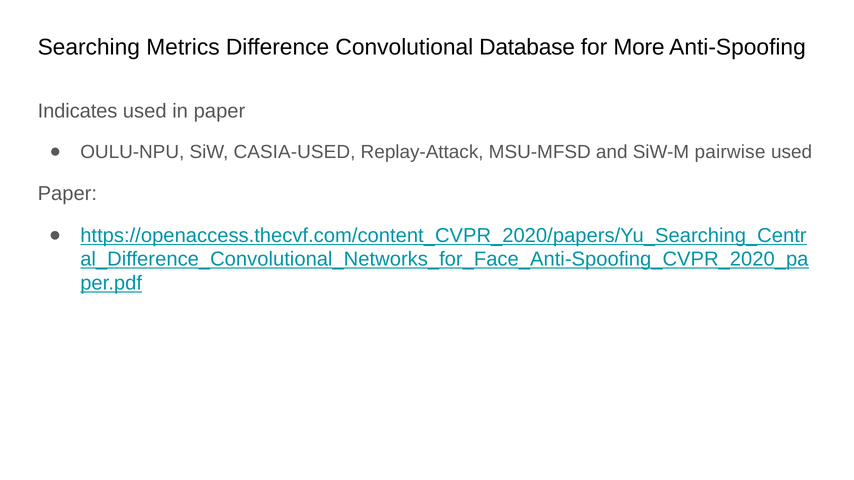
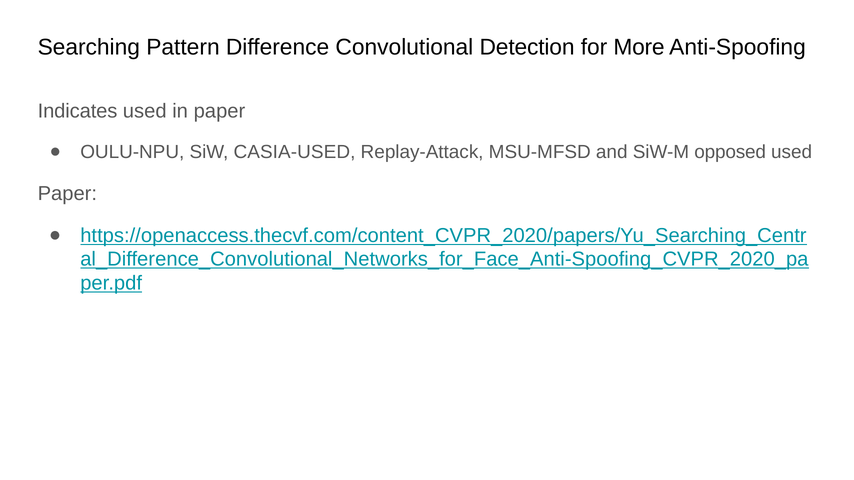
Metrics: Metrics -> Pattern
Database: Database -> Detection
pairwise: pairwise -> opposed
